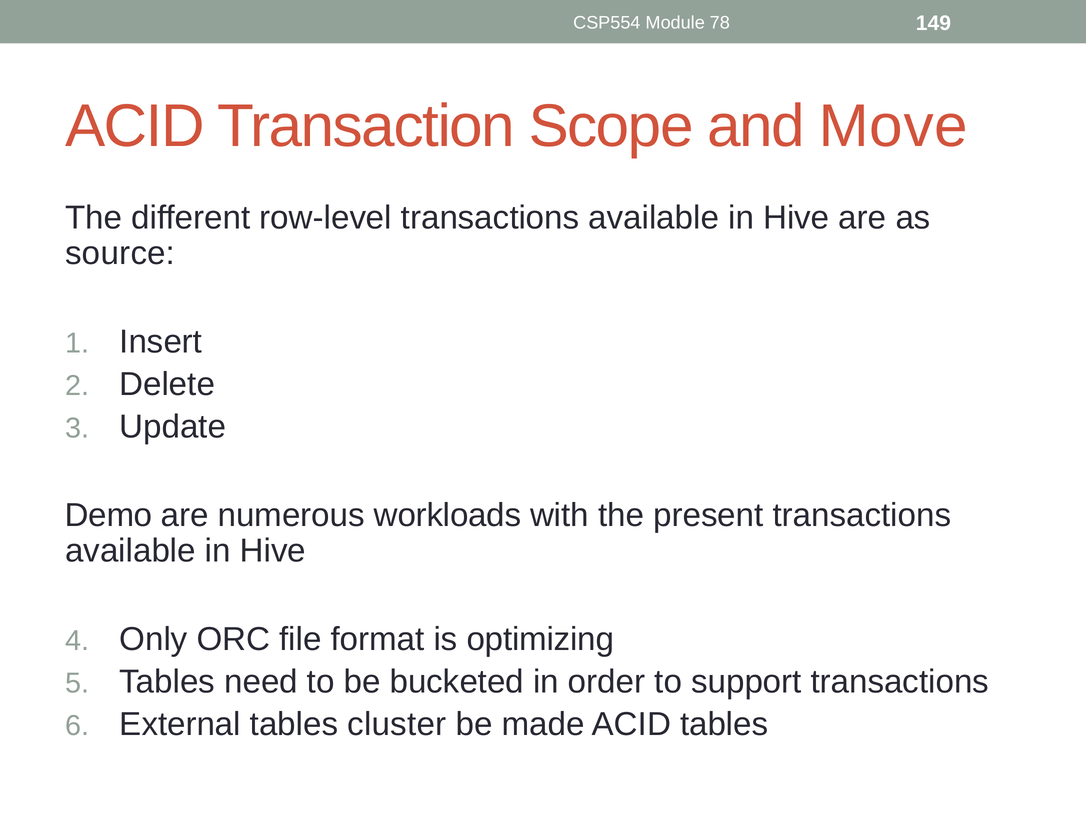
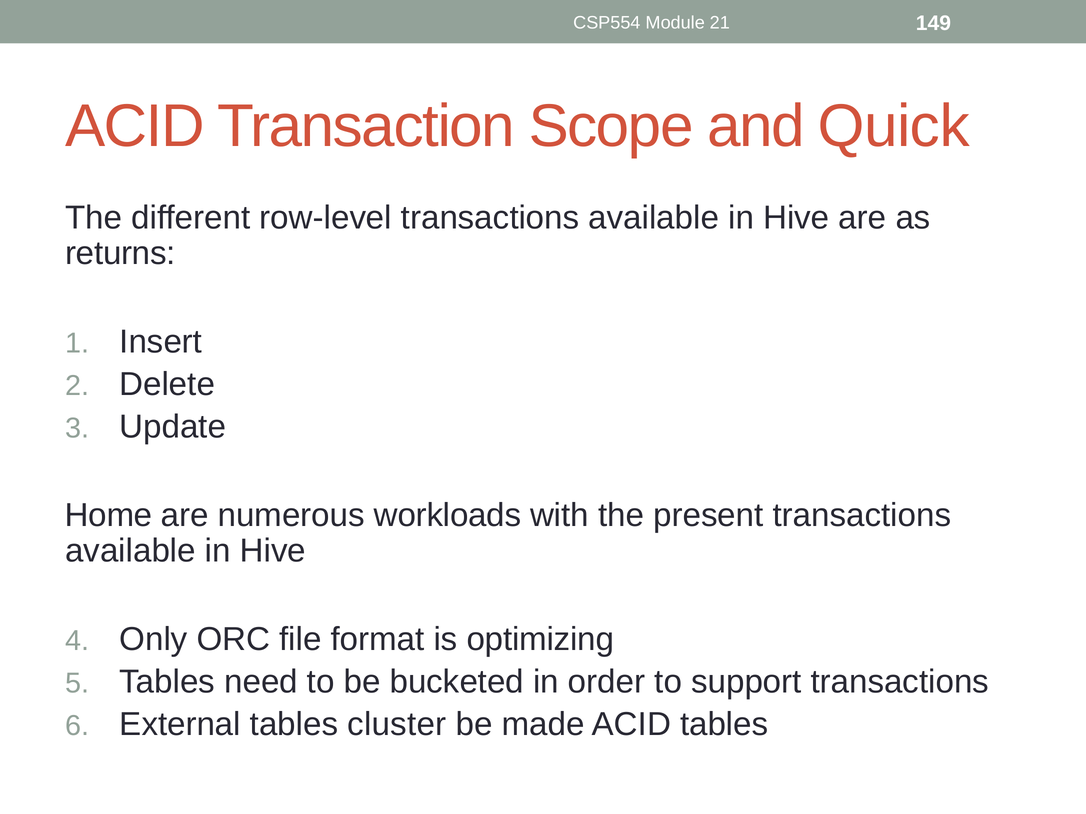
78: 78 -> 21
Move: Move -> Quick
source: source -> returns
Demo: Demo -> Home
